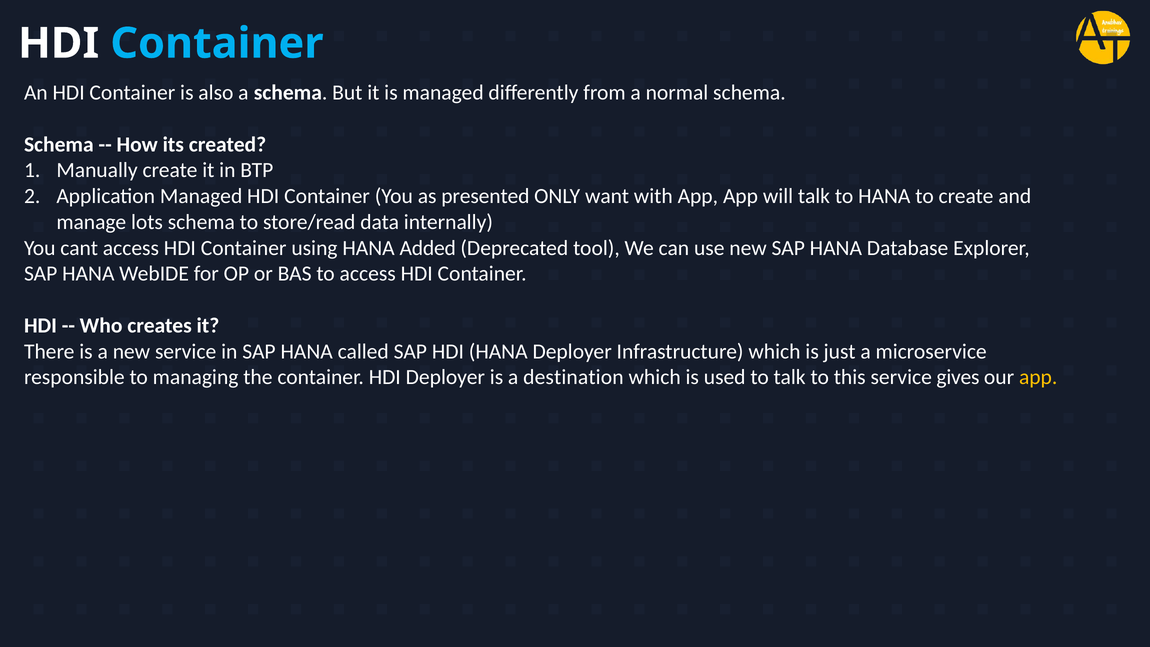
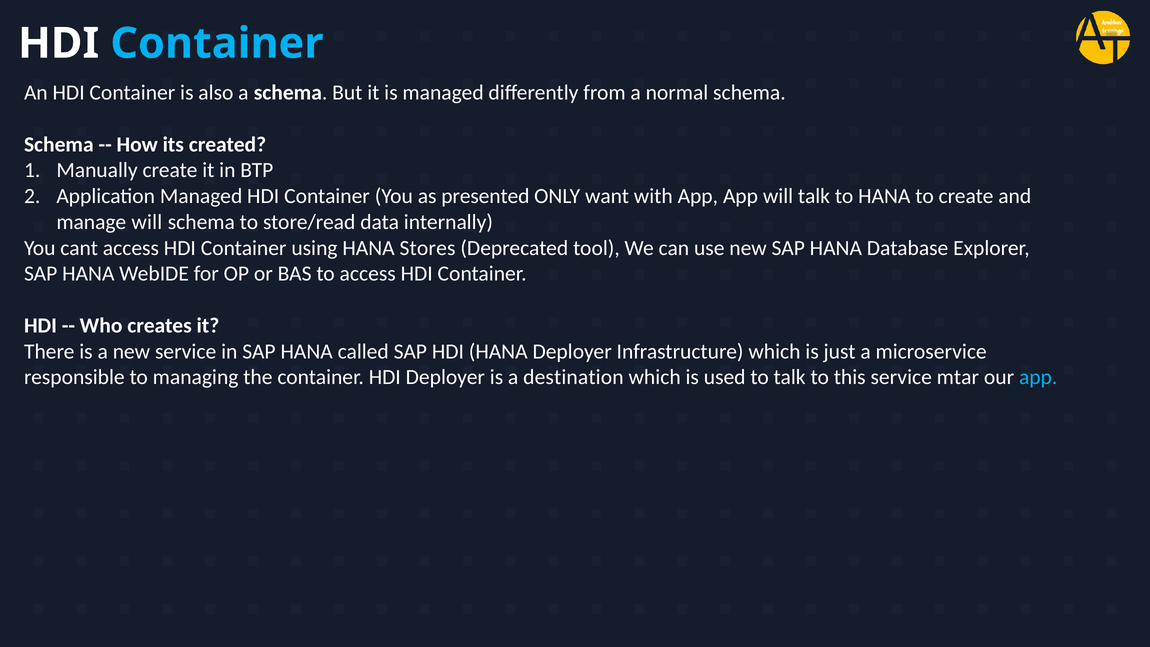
manage lots: lots -> will
Added: Added -> Stores
gives: gives -> mtar
app at (1038, 377) colour: yellow -> light blue
